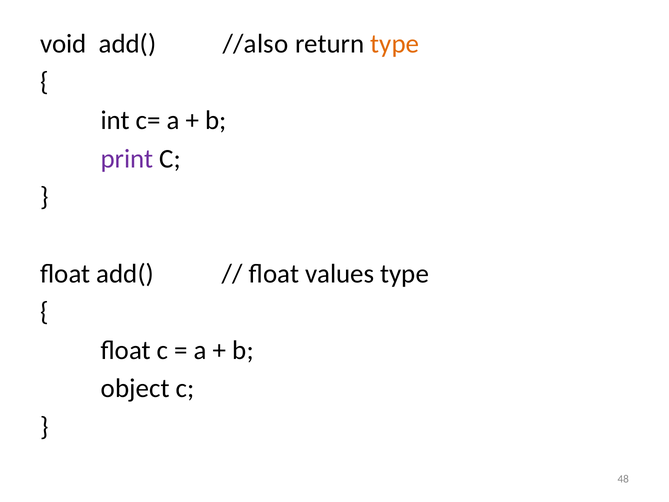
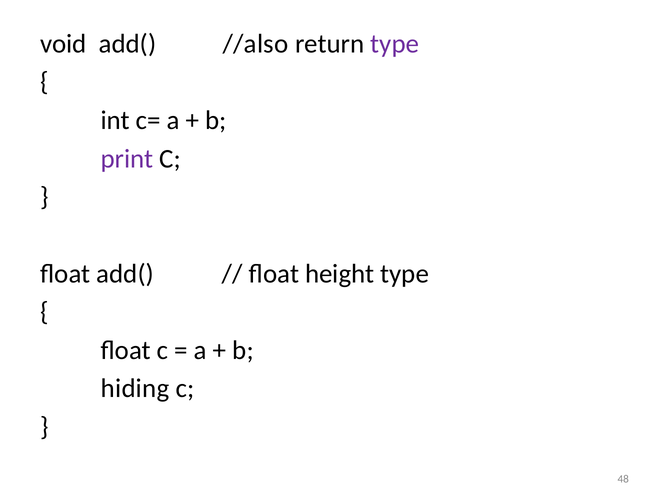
type at (395, 44) colour: orange -> purple
values: values -> height
object: object -> hiding
